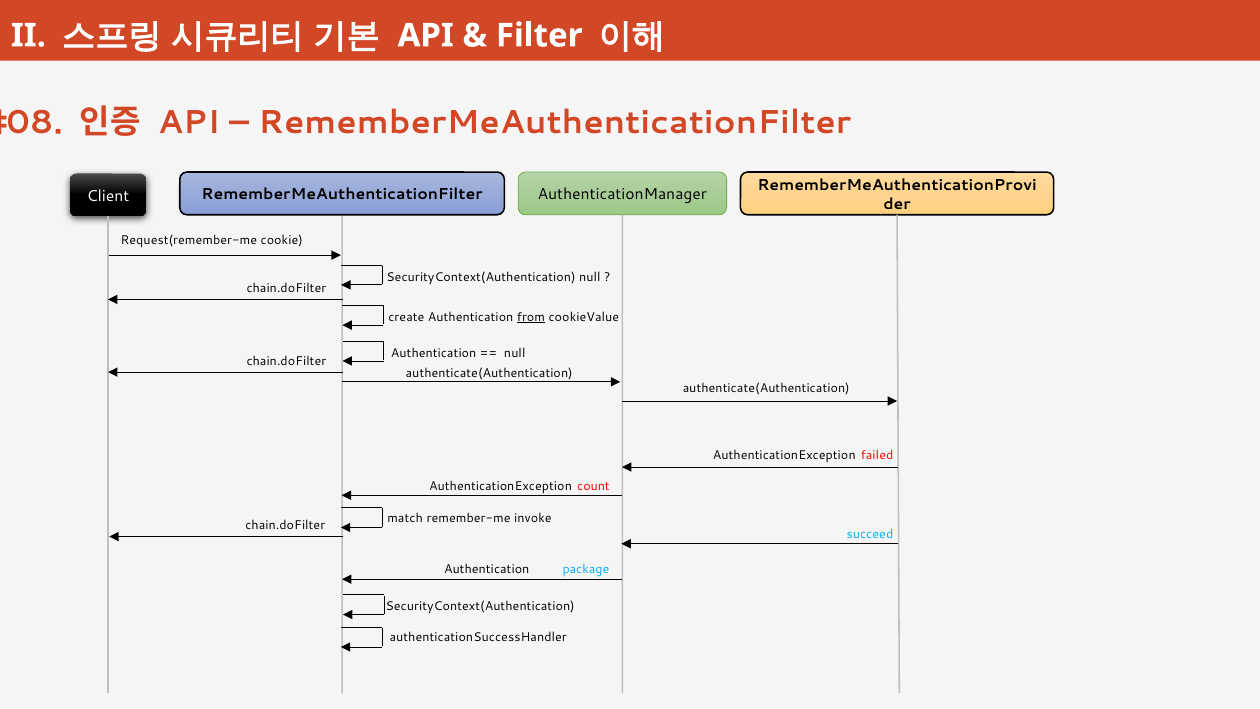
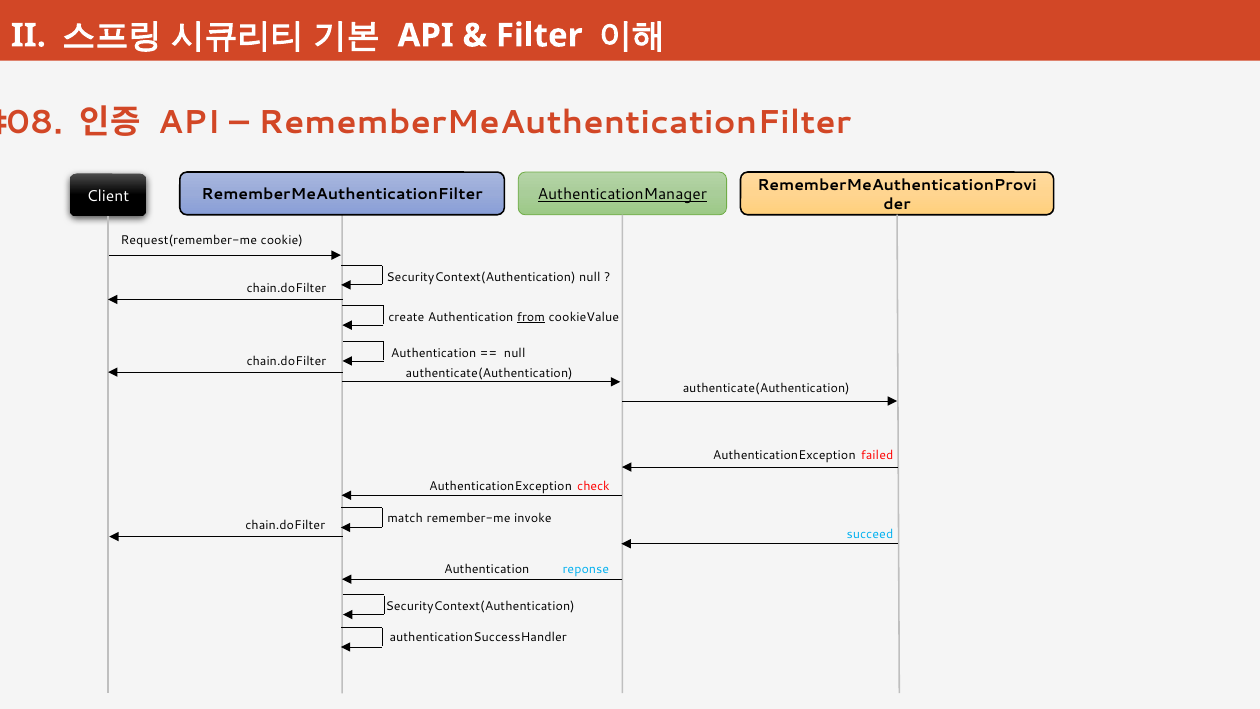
AuthenticationManager underline: none -> present
count: count -> check
package: package -> reponse
